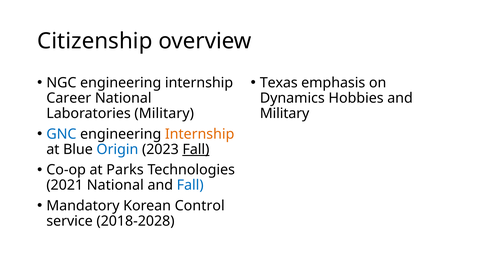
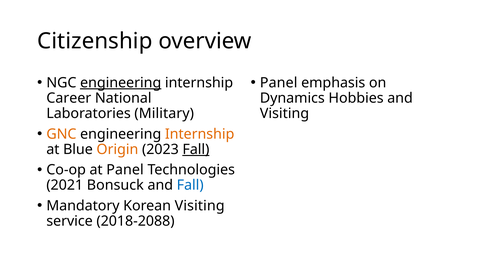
engineering at (121, 83) underline: none -> present
Texas at (279, 83): Texas -> Panel
Military at (285, 113): Military -> Visiting
GNC colour: blue -> orange
Origin colour: blue -> orange
at Parks: Parks -> Panel
2021 National: National -> Bonsuck
Korean Control: Control -> Visiting
2018-2028: 2018-2028 -> 2018-2088
